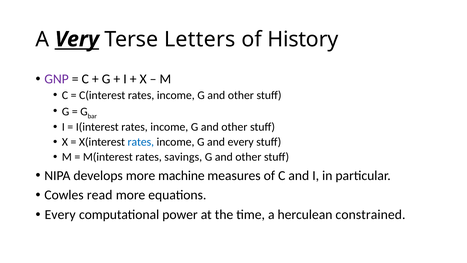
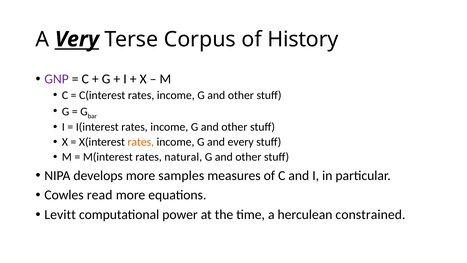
Letters: Letters -> Corpus
rates at (141, 142) colour: blue -> orange
savings: savings -> natural
machine: machine -> samples
Every at (60, 214): Every -> Levitt
